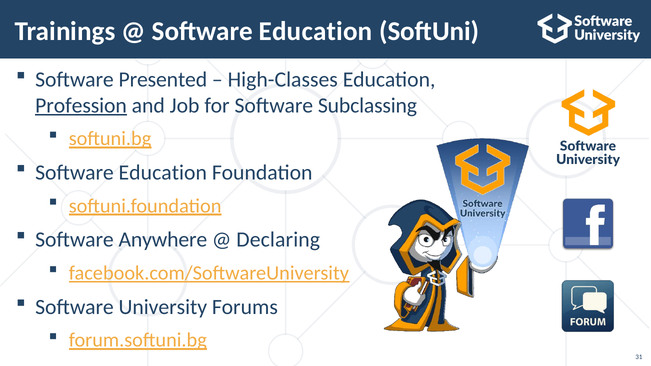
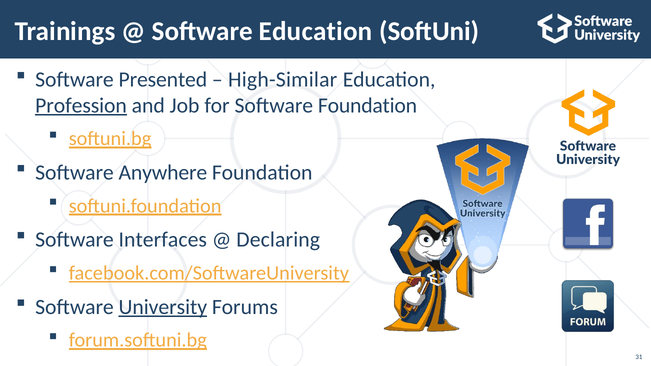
High-Classes: High-Classes -> High-Similar
Software Subclassing: Subclassing -> Foundation
Education at (163, 173): Education -> Anywhere
Anywhere: Anywhere -> Interfaces
University underline: none -> present
